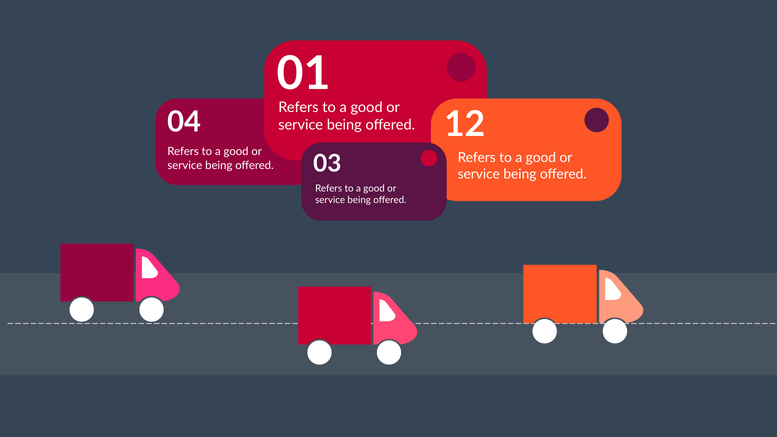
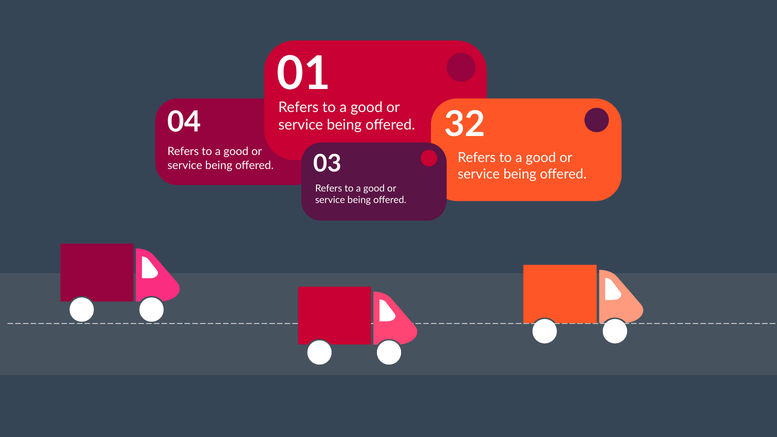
12: 12 -> 32
